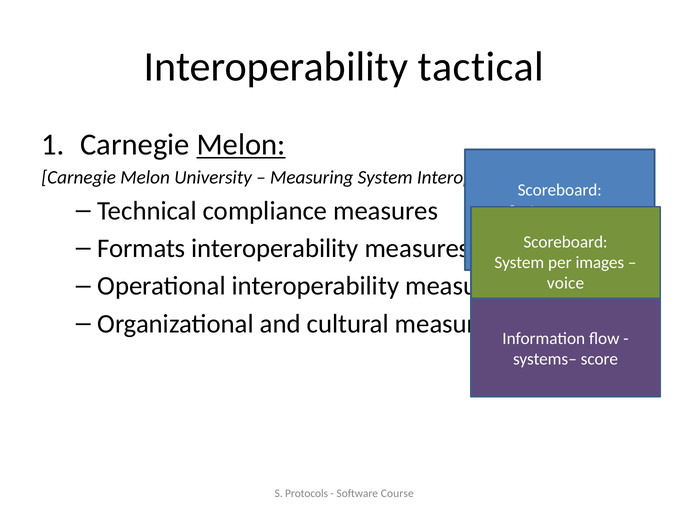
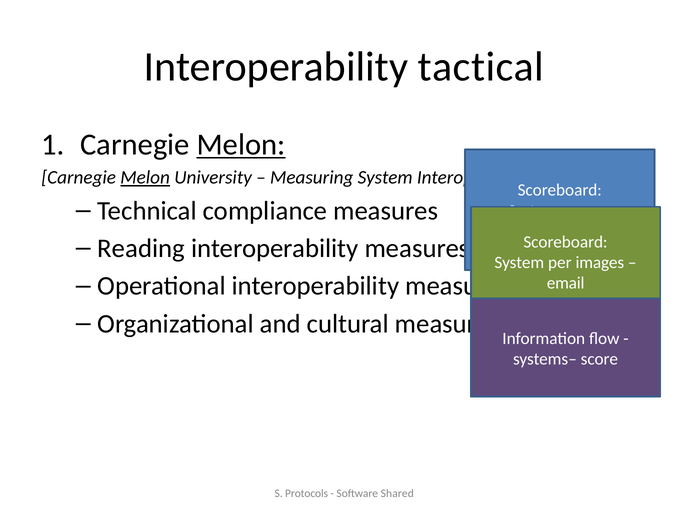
Melon at (145, 177) underline: none -> present
Formats: Formats -> Reading
voice: voice -> email
Course: Course -> Shared
